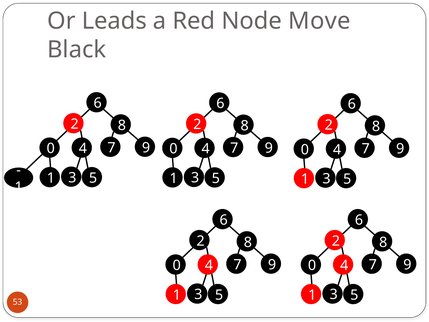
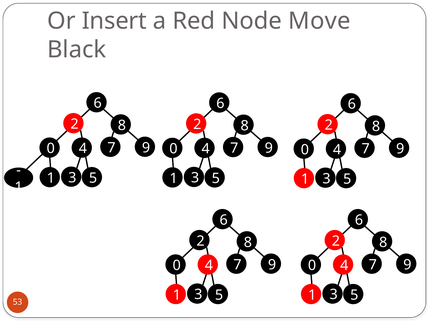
Leads: Leads -> Insert
